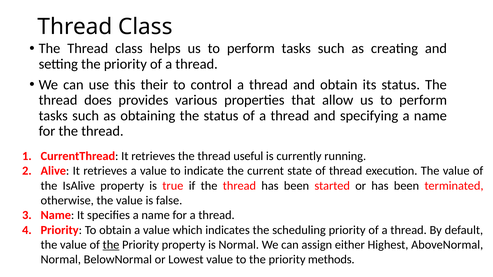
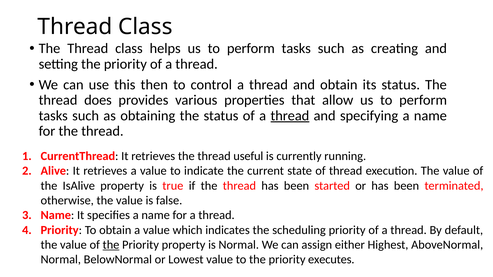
their: their -> then
thread at (290, 116) underline: none -> present
methods: methods -> executes
